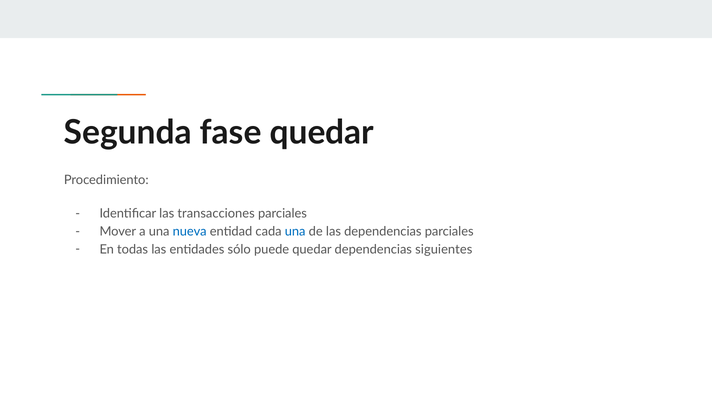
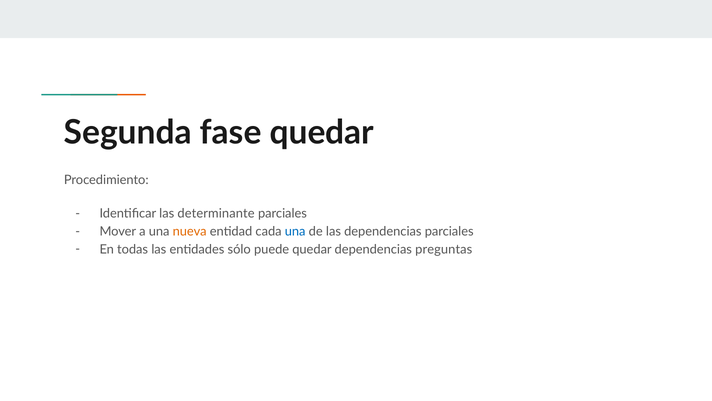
transacciones: transacciones -> determinante
nueva colour: blue -> orange
siguientes: siguientes -> preguntas
